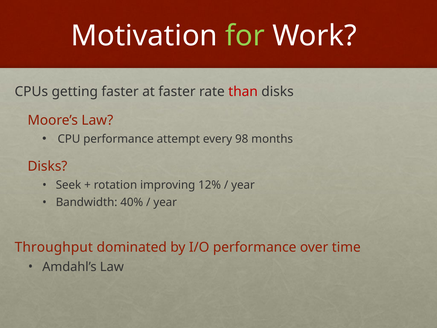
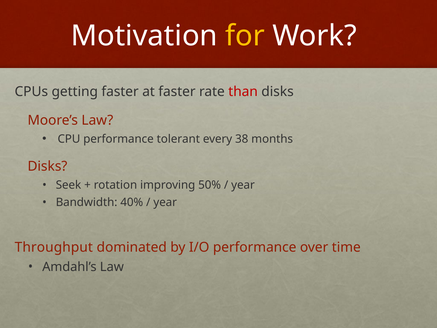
for colour: light green -> yellow
attempt: attempt -> tolerant
98: 98 -> 38
12%: 12% -> 50%
